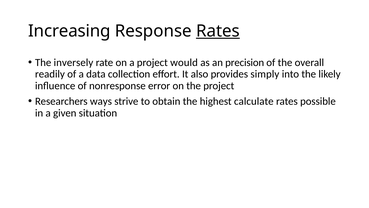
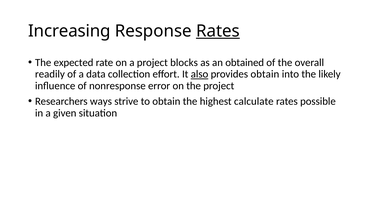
inversely: inversely -> expected
would: would -> blocks
precision: precision -> obtained
also underline: none -> present
provides simply: simply -> obtain
